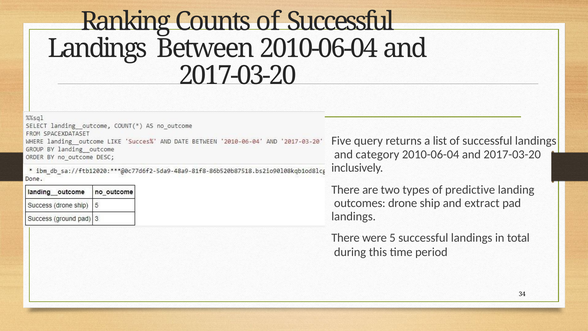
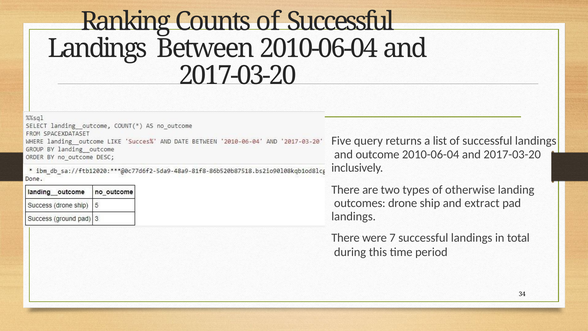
category: category -> outcome
predictive: predictive -> otherwise
5: 5 -> 7
